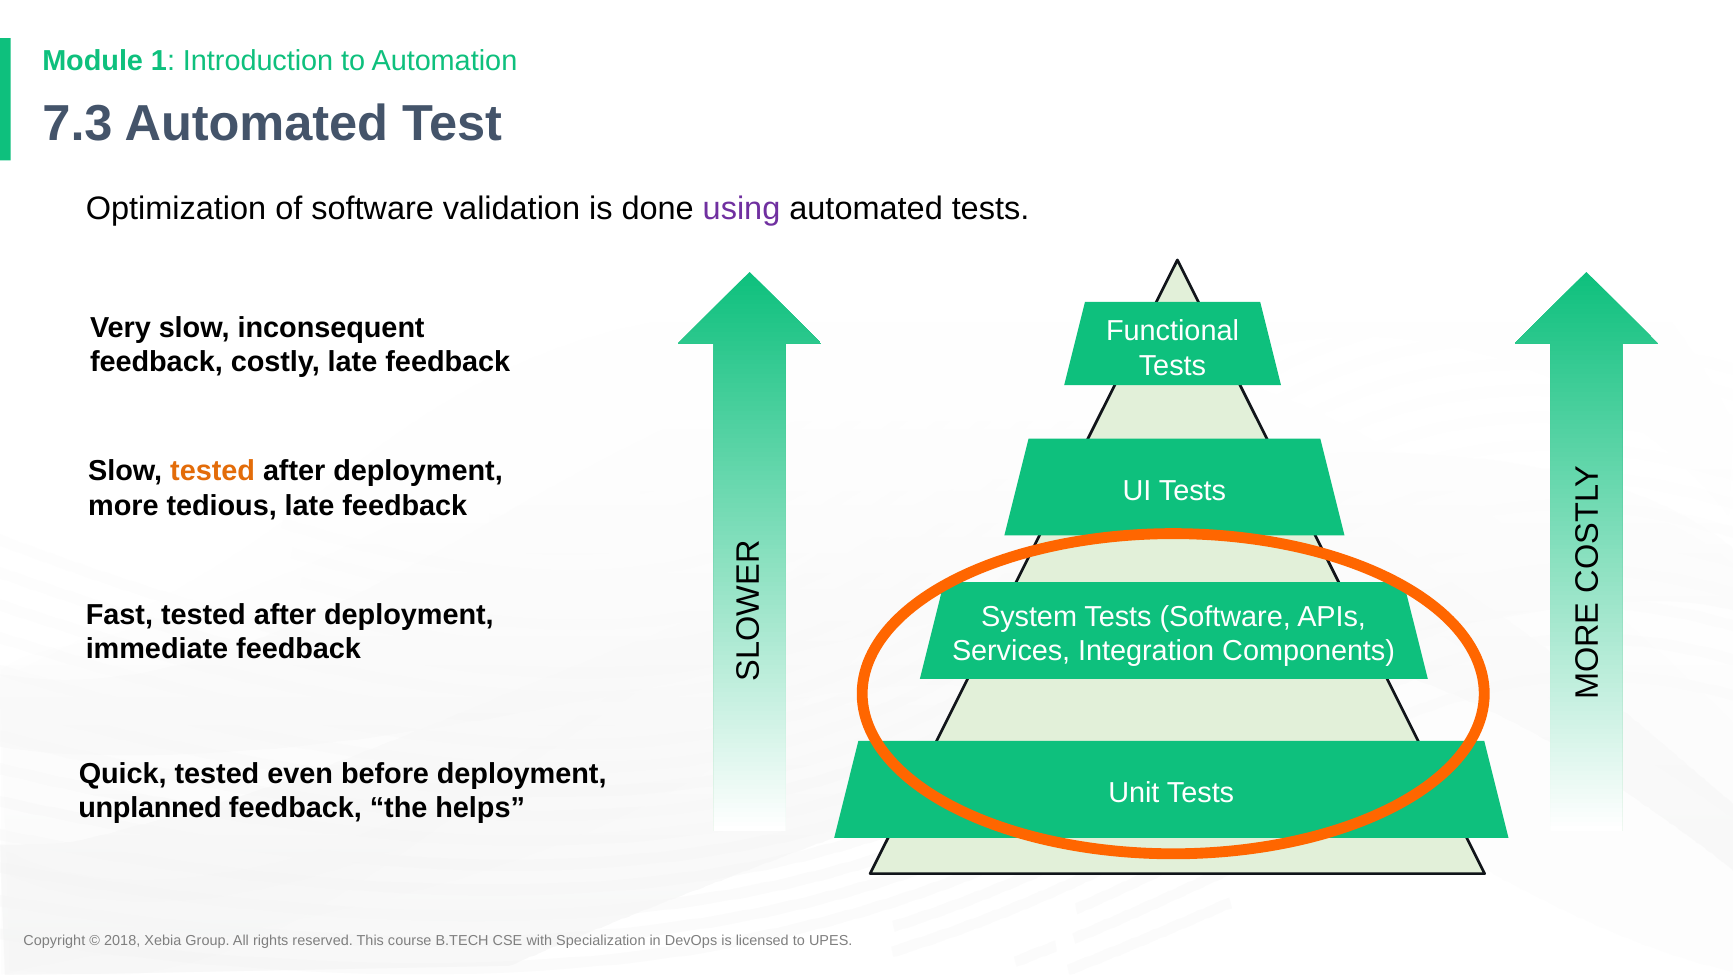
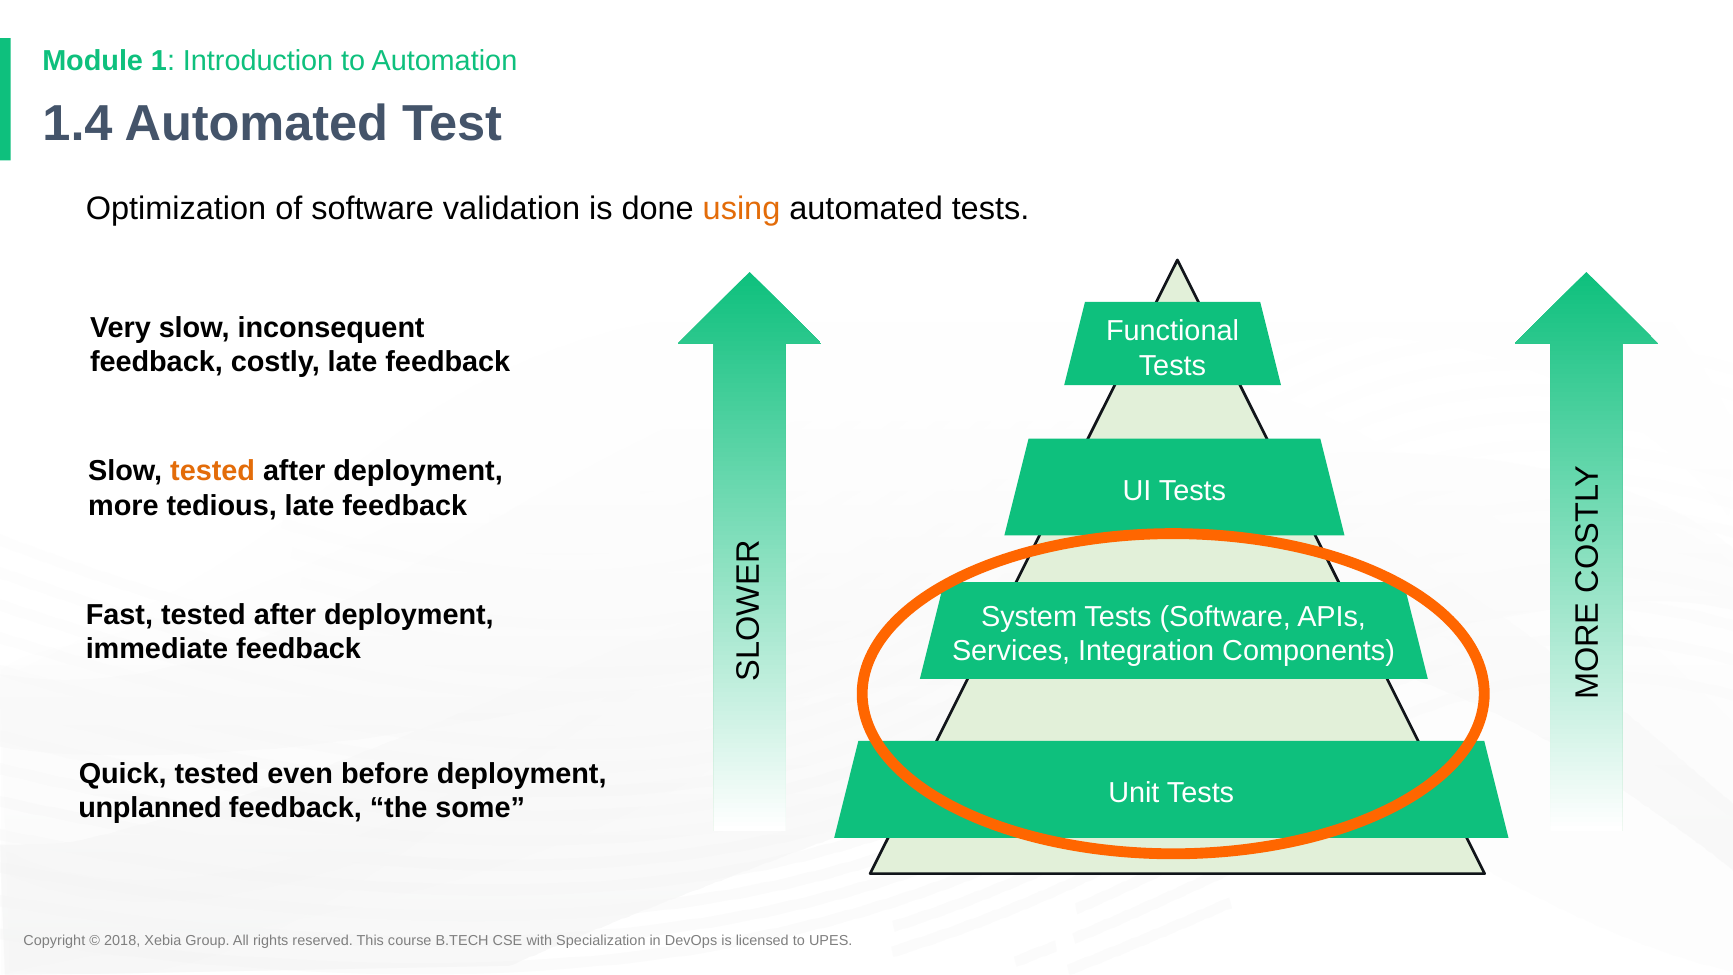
7.3: 7.3 -> 1.4
using colour: purple -> orange
helps: helps -> some
